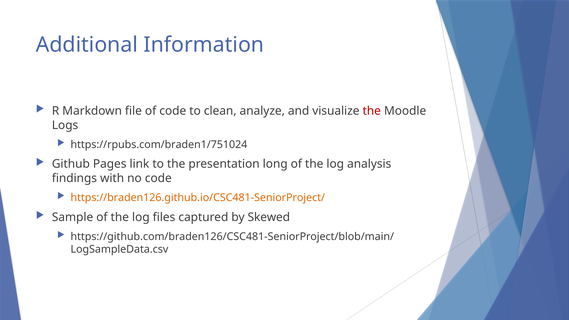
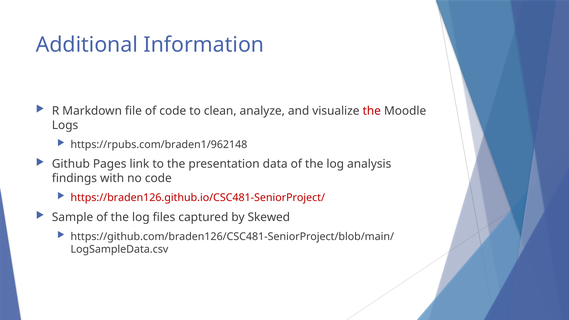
https://rpubs.com/braden1/751024: https://rpubs.com/braden1/751024 -> https://rpubs.com/braden1/962148
long: long -> data
https://braden126.github.io/CSC481-SeniorProject/ colour: orange -> red
